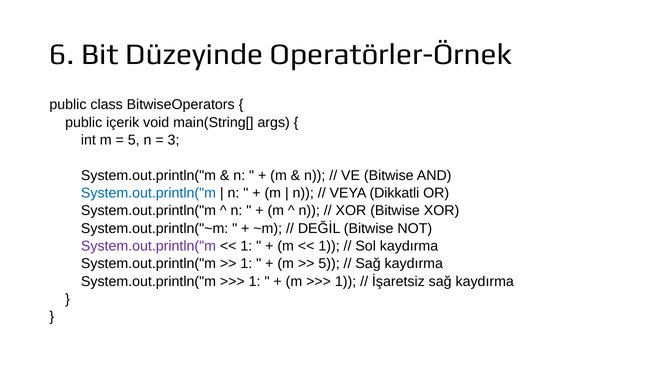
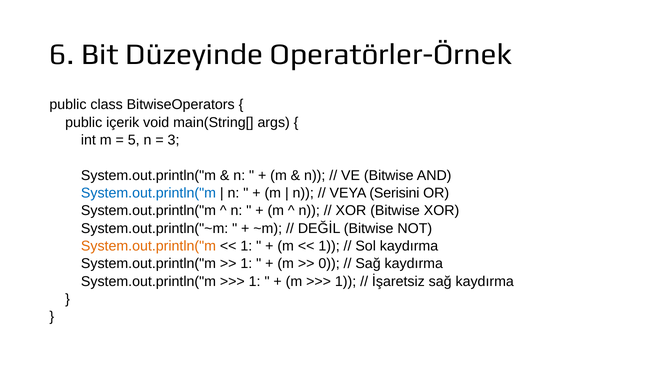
Dikkatli: Dikkatli -> Serisini
System.out.println("m at (148, 246) colour: purple -> orange
5 at (329, 264): 5 -> 0
